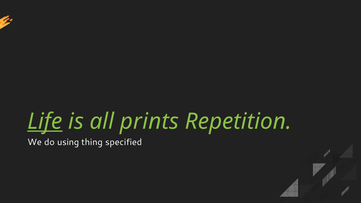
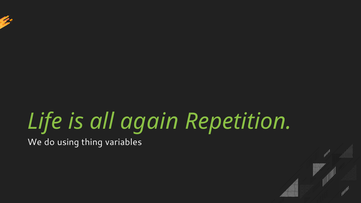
Life underline: present -> none
prints: prints -> again
specified: specified -> variables
